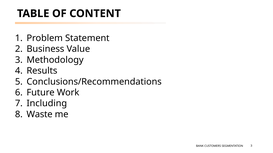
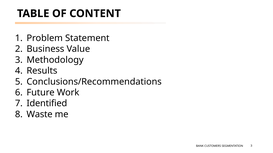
Including: Including -> Identified
